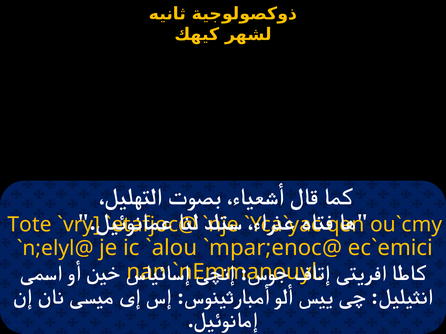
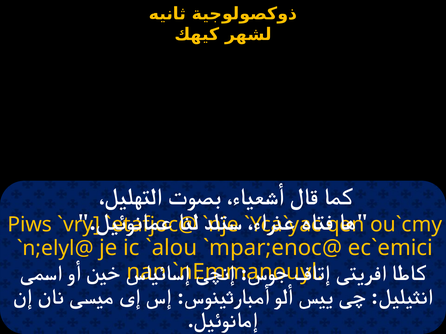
Tote: Tote -> Piws
